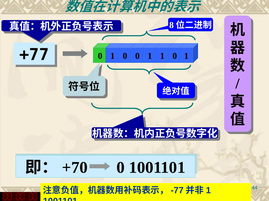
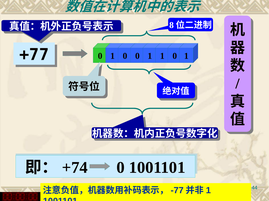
+70: +70 -> +74
